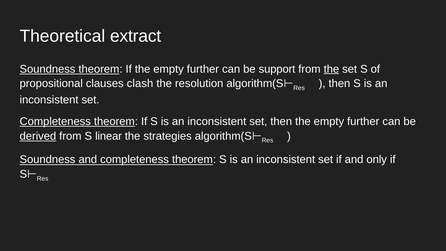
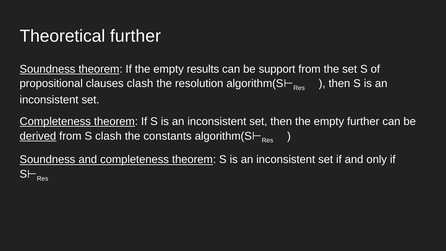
Theoretical extract: extract -> further
If the empty further: further -> results
the at (331, 69) underline: present -> none
S linear: linear -> clash
strategies: strategies -> constants
